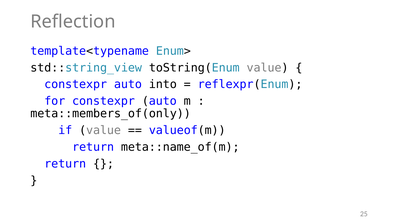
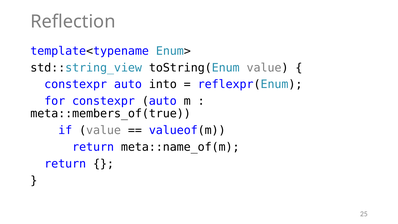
meta::members_of(only: meta::members_of(only -> meta::members_of(true
